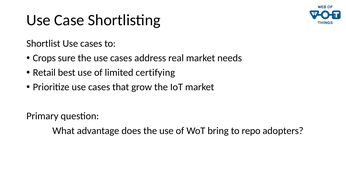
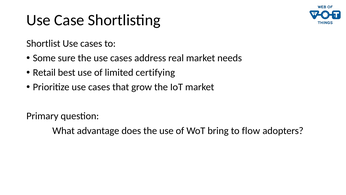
Crops: Crops -> Some
repo: repo -> flow
